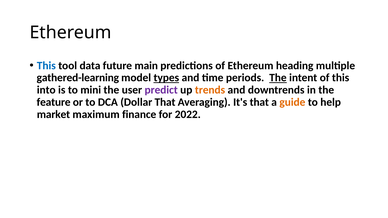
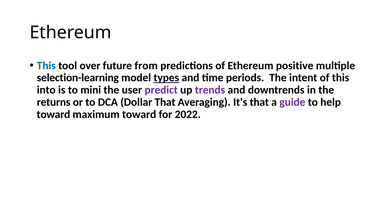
data: data -> over
main: main -> from
heading: heading -> positive
gathered-learning: gathered-learning -> selection-learning
The at (278, 78) underline: present -> none
trends colour: orange -> purple
feature: feature -> returns
guide colour: orange -> purple
market at (53, 114): market -> toward
maximum finance: finance -> toward
